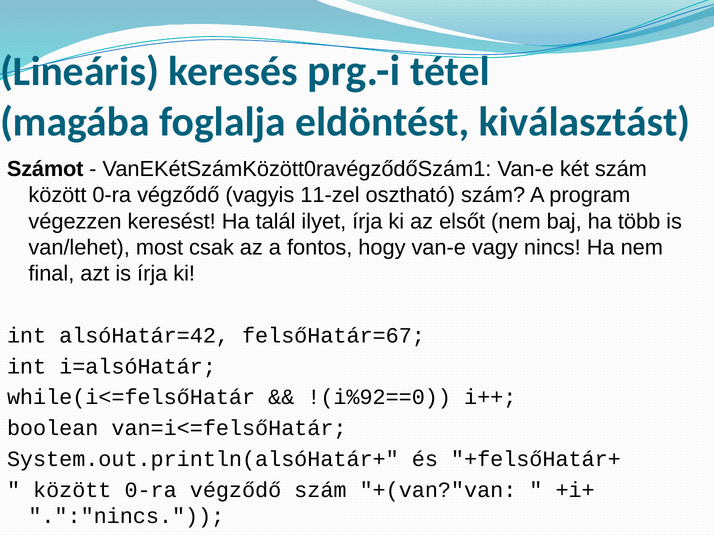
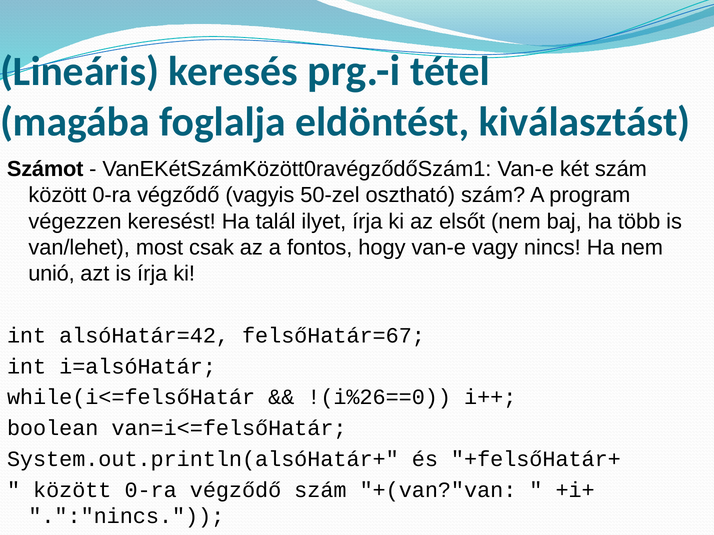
11-zel: 11-zel -> 50-zel
final: final -> unió
!(i%92==0: !(i%92==0 -> !(i%26==0
